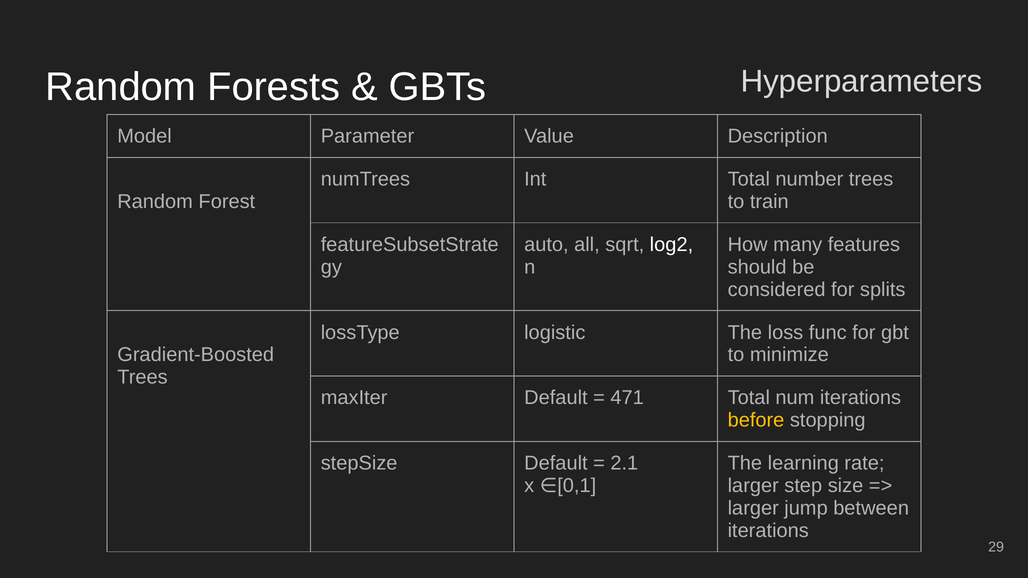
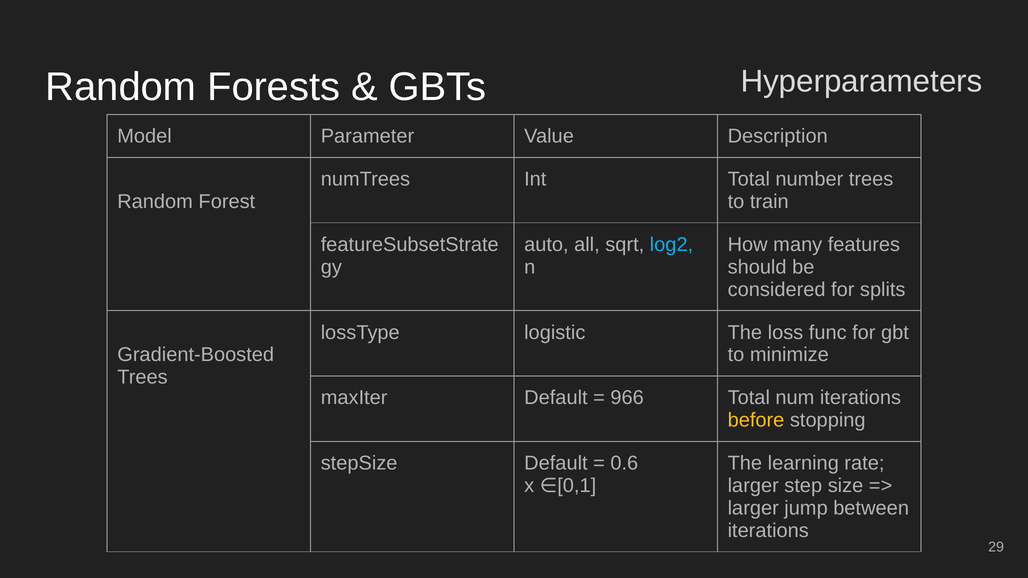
log2 colour: white -> light blue
471: 471 -> 966
2.1: 2.1 -> 0.6
